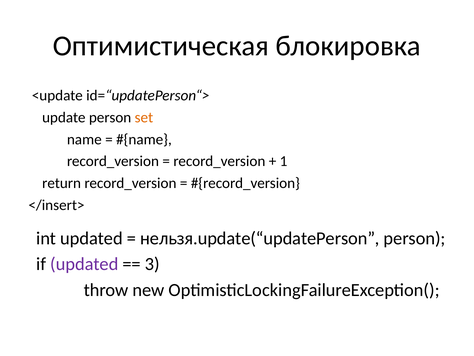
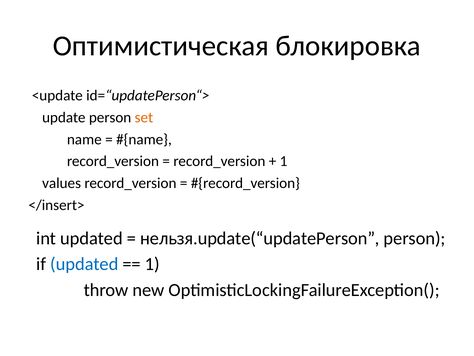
return: return -> values
updated at (84, 264) colour: purple -> blue
3 at (152, 264): 3 -> 1
